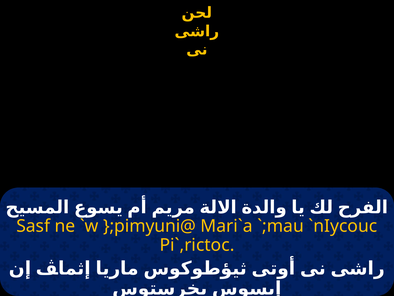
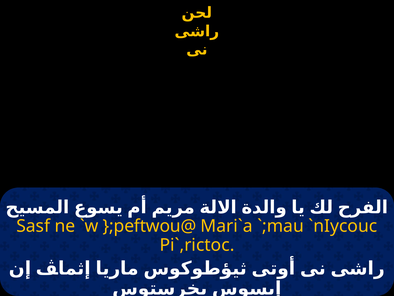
};pimyuni@: };pimyuni@ -> };peftwou@
